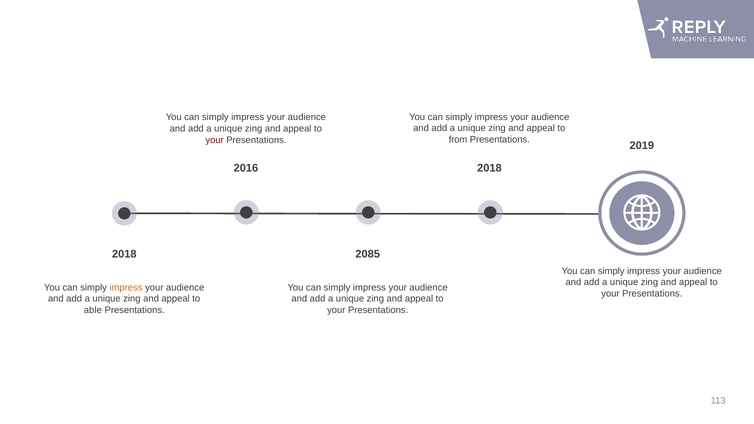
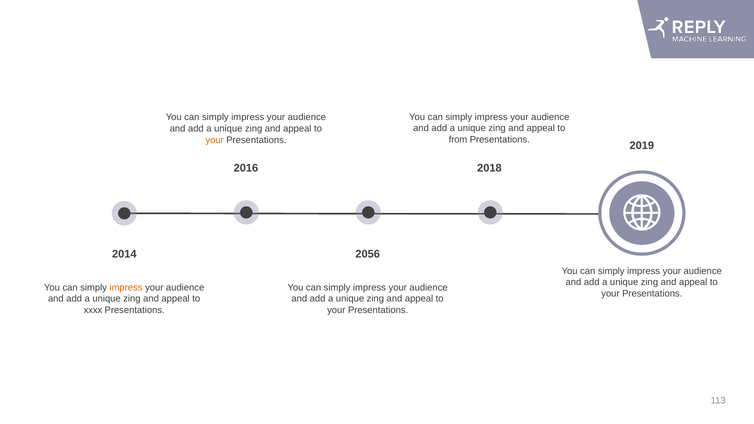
your at (215, 140) colour: red -> orange
2018 at (124, 254): 2018 -> 2014
2085: 2085 -> 2056
able: able -> xxxx
